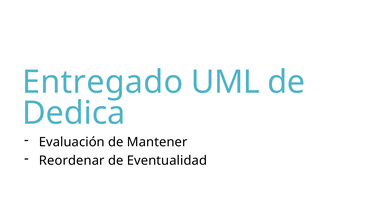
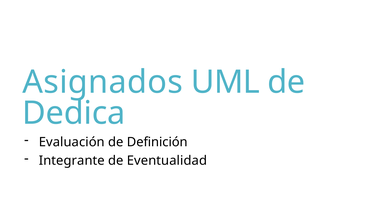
Entregado: Entregado -> Asignados
Mantener: Mantener -> Definición
Reordenar: Reordenar -> Integrante
